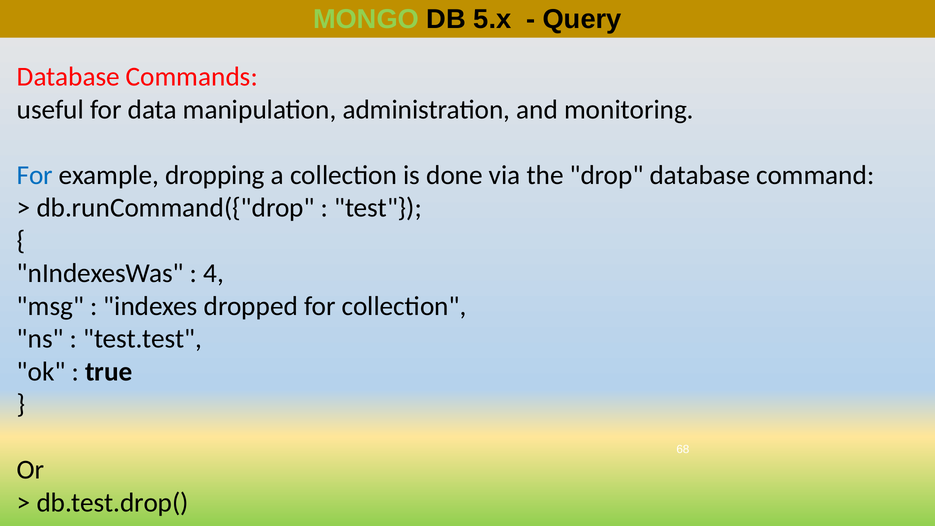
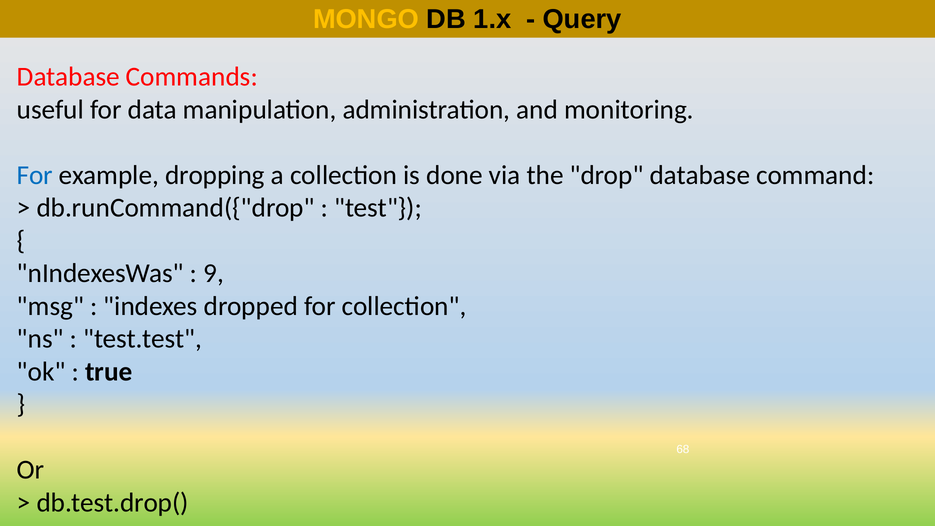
MONGO colour: light green -> yellow
5.x: 5.x -> 1.x
4: 4 -> 9
